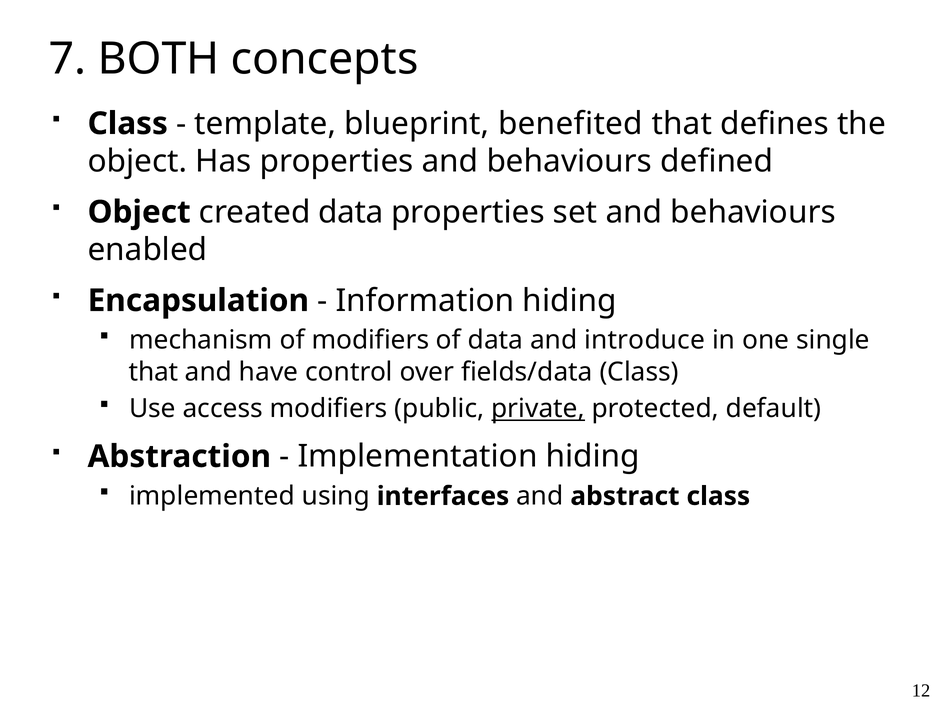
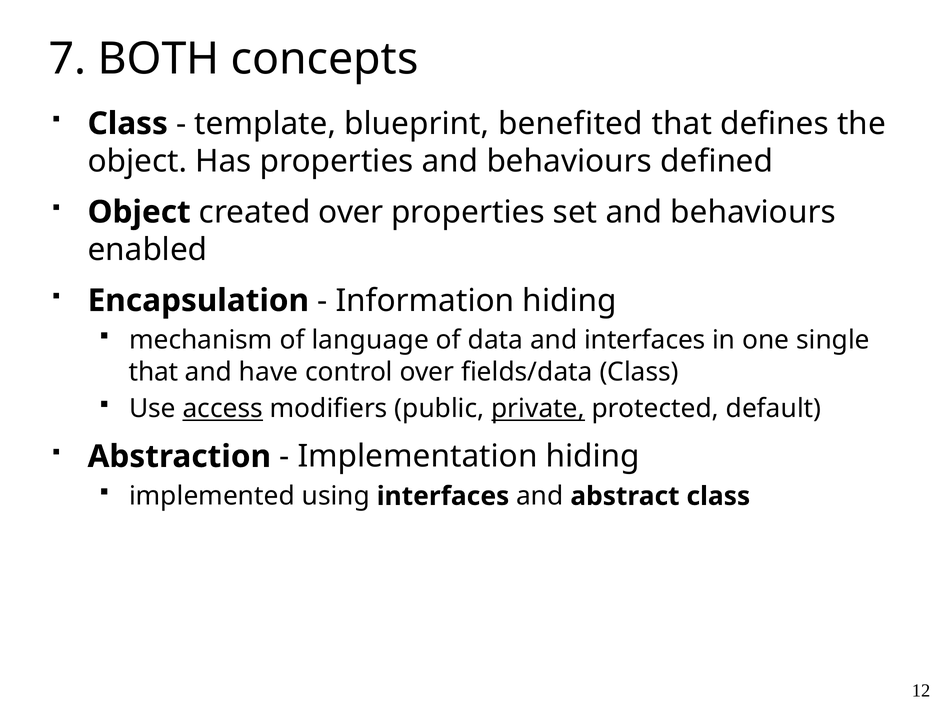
created data: data -> over
of modifiers: modifiers -> language
and introduce: introduce -> interfaces
access underline: none -> present
